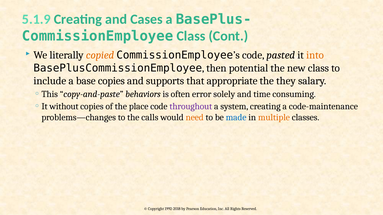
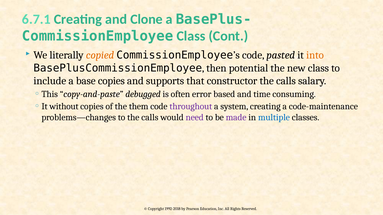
5.1.9: 5.1.9 -> 6.7.1
Cases: Cases -> Clone
appropriate: appropriate -> constructor
they at (286, 81): they -> calls
behaviors: behaviors -> debugged
solely: solely -> based
place: place -> them
need colour: orange -> purple
made colour: blue -> purple
multiple colour: orange -> blue
